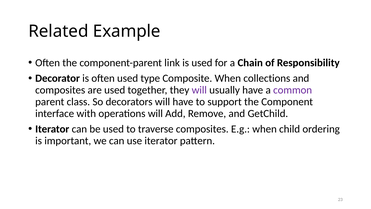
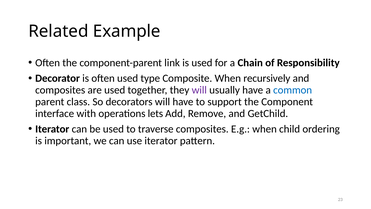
collections: collections -> recursively
common colour: purple -> blue
operations will: will -> lets
